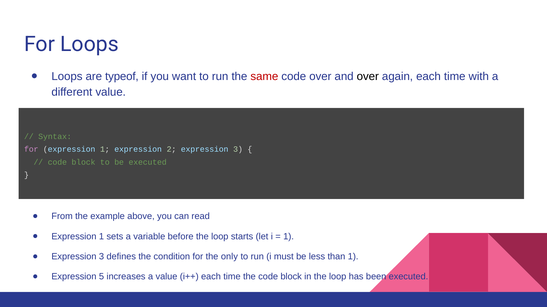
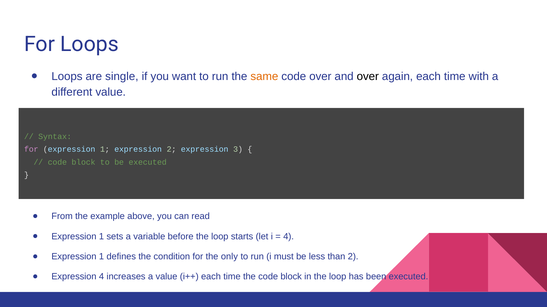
typeof: typeof -> single
same colour: red -> orange
1 at (289, 237): 1 -> 4
3 at (102, 257): 3 -> 1
than 1: 1 -> 2
Expression 5: 5 -> 4
